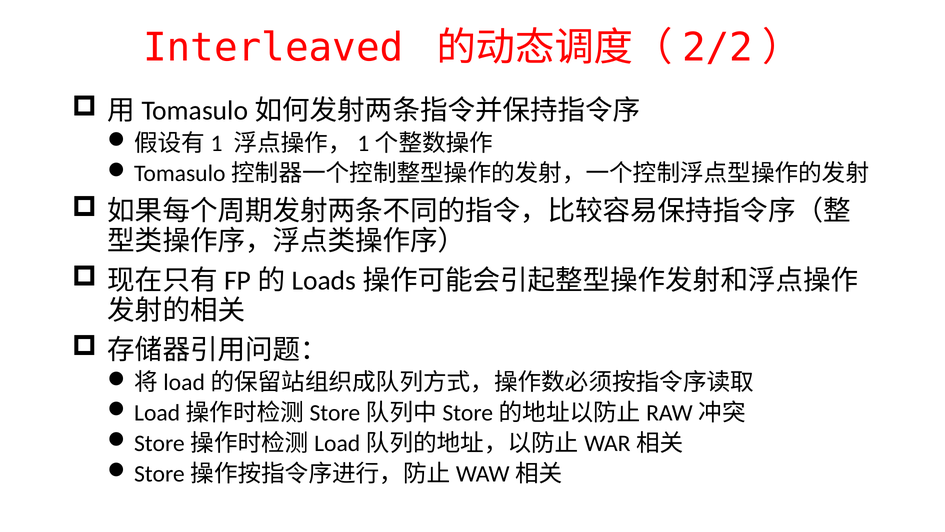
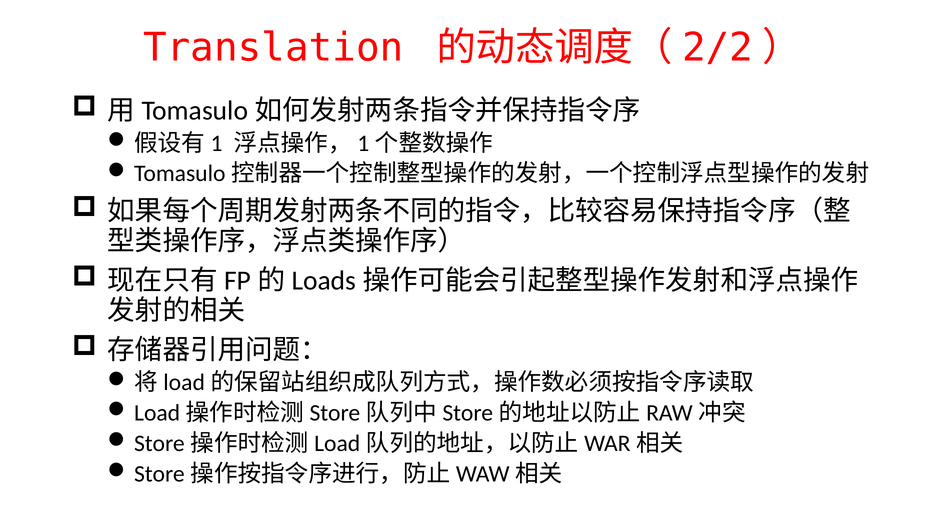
Interleaved: Interleaved -> Translation
